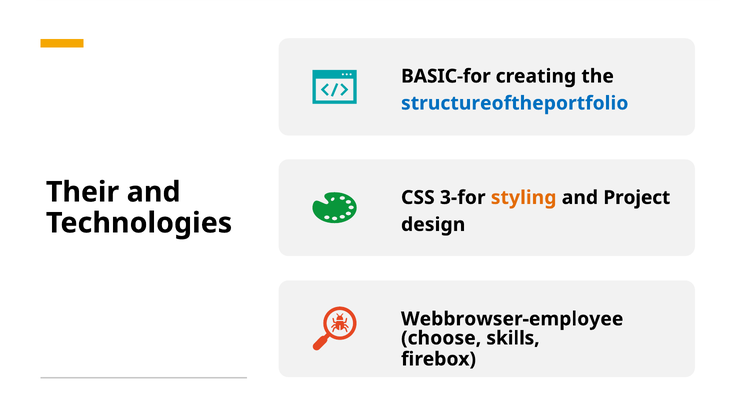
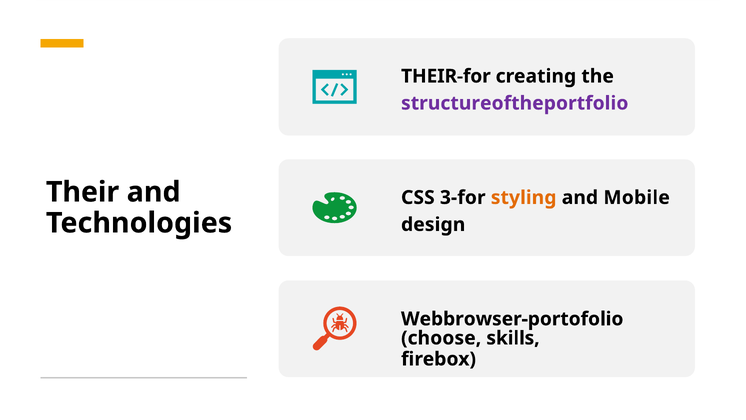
BASIC-for: BASIC-for -> THEIR-for
structureoftheportfolio colour: blue -> purple
Project: Project -> Mobile
Webbrowser-employee: Webbrowser-employee -> Webbrowser-portofolio
